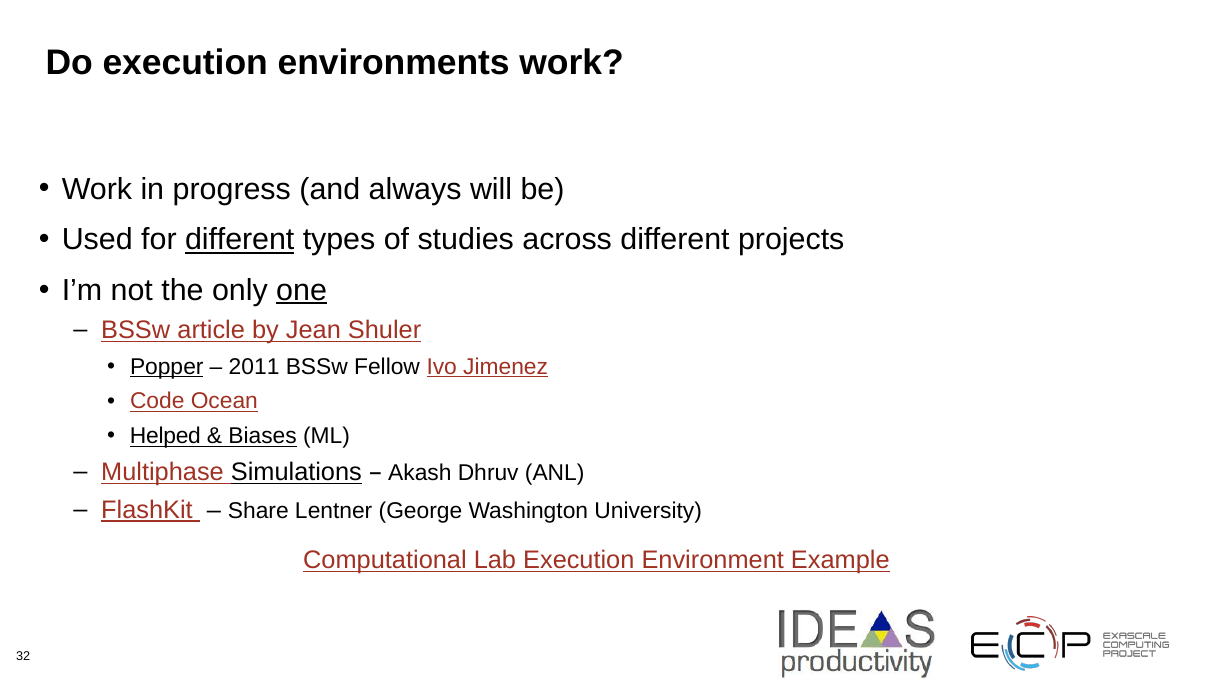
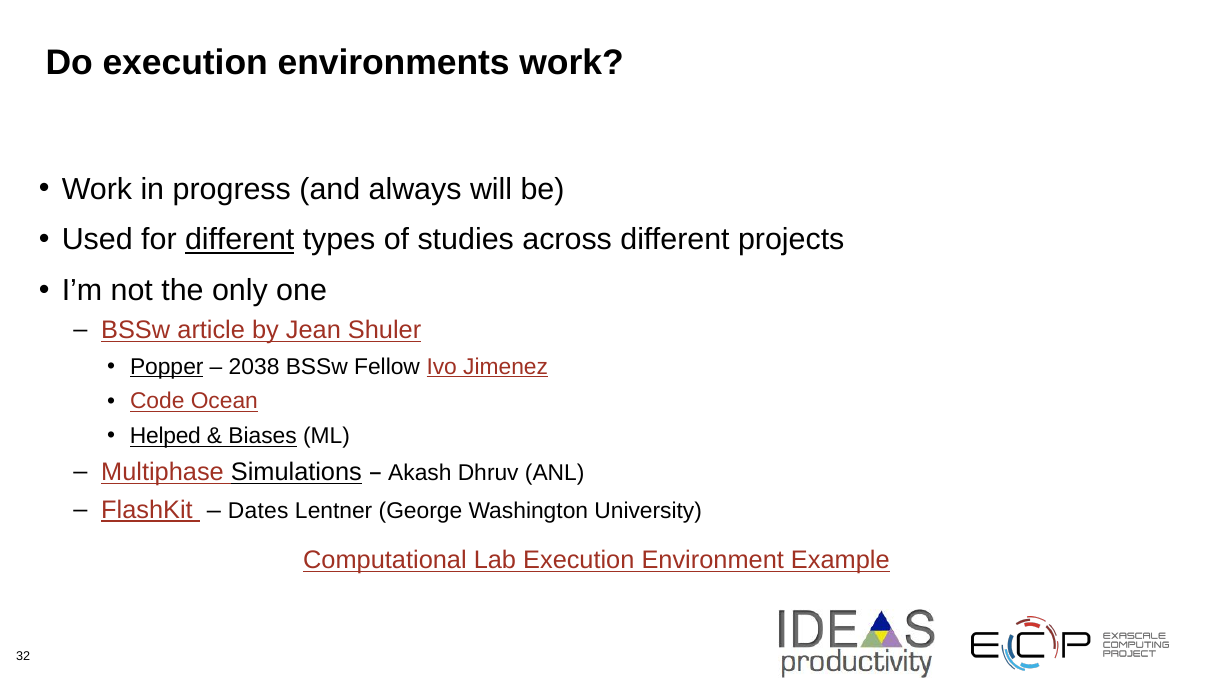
one underline: present -> none
2011: 2011 -> 2038
Share: Share -> Dates
